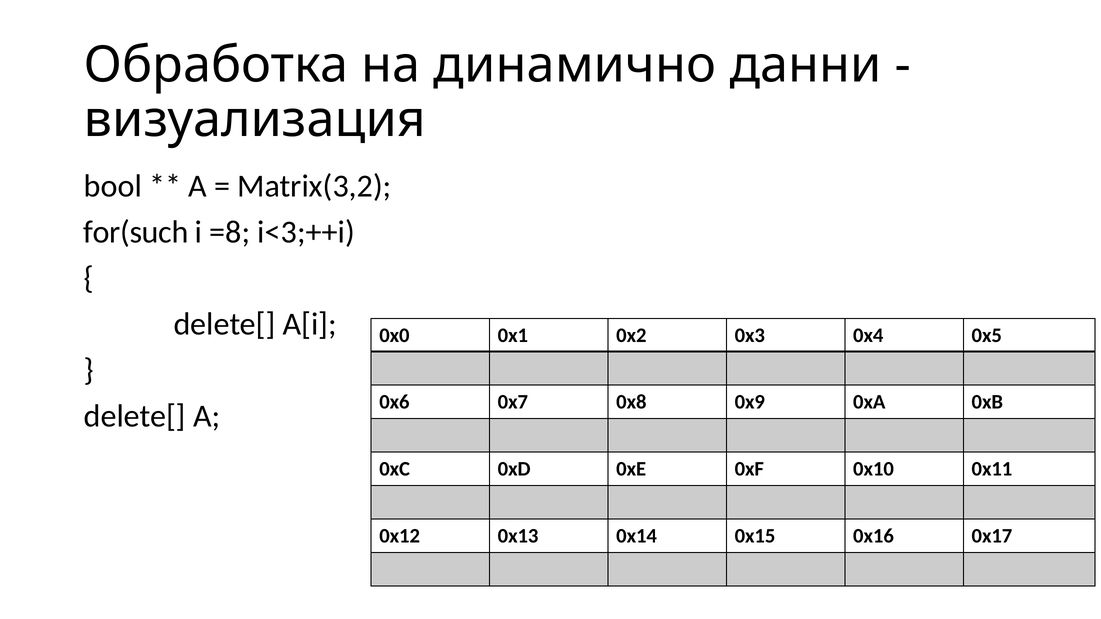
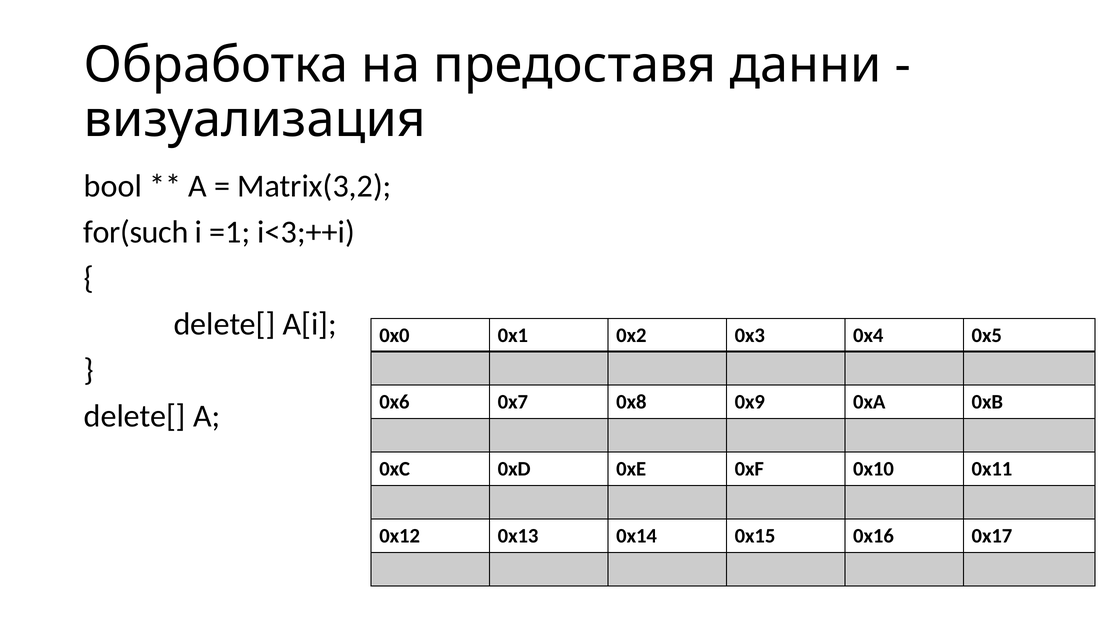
динамично: динамично -> предоставя
=8: =8 -> =1
